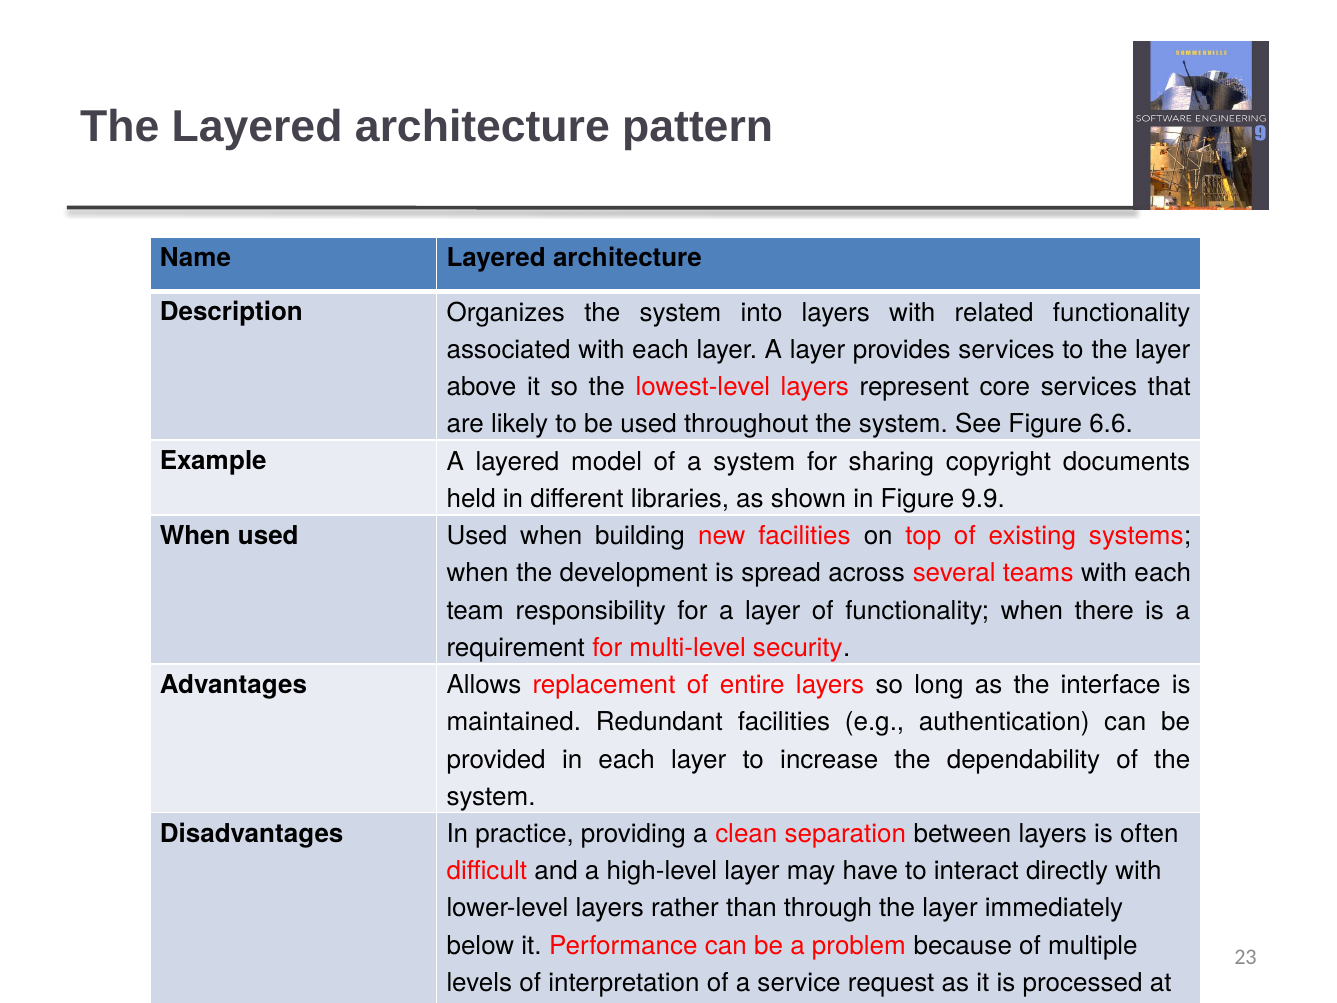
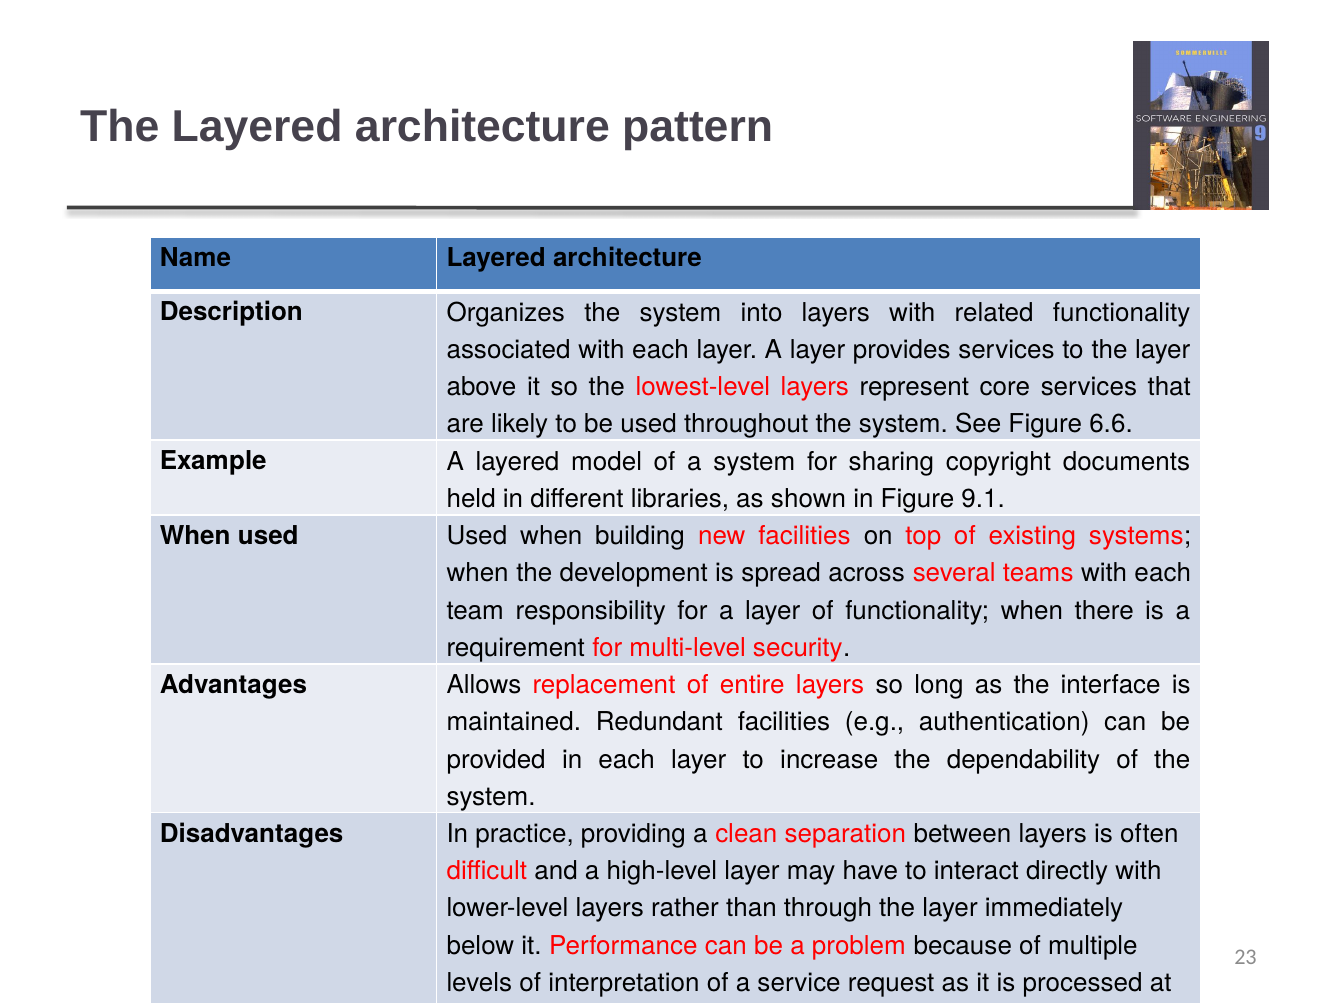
9.9: 9.9 -> 9.1
